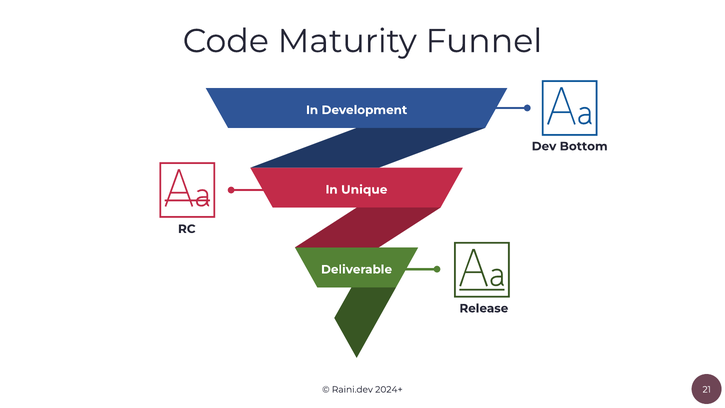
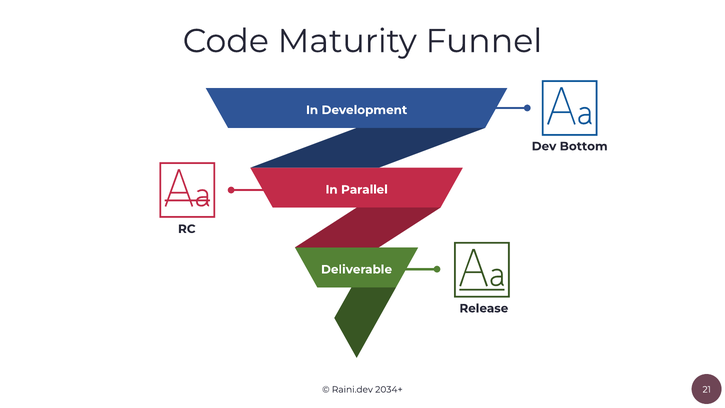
Unique: Unique -> Parallel
2024+: 2024+ -> 2034+
